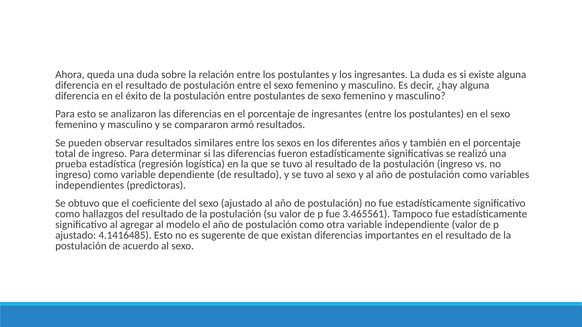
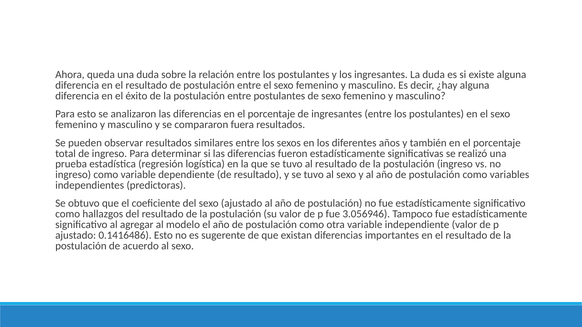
armó: armó -> fuera
3.465561: 3.465561 -> 3.056946
4.1416485: 4.1416485 -> 0.1416486
